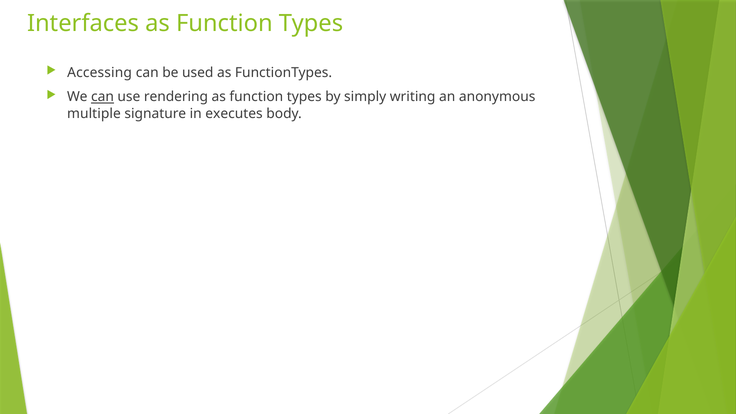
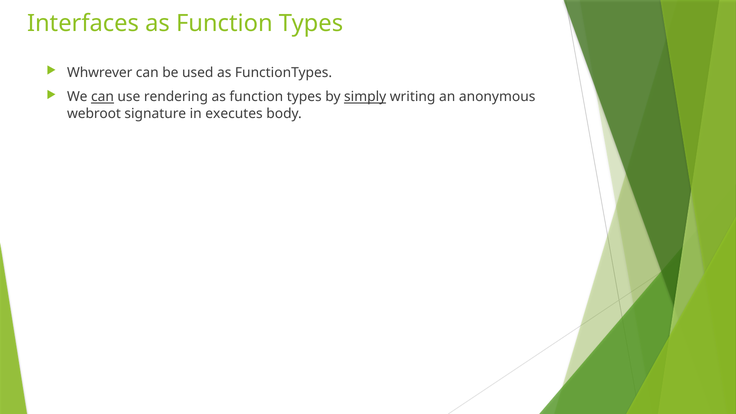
Accessing: Accessing -> Whwrever
simply underline: none -> present
multiple: multiple -> webroot
